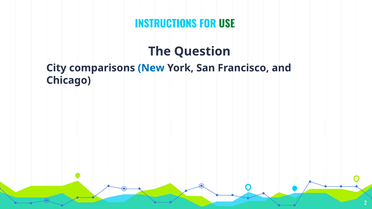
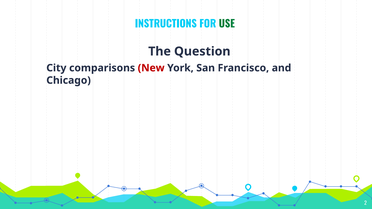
New colour: blue -> red
